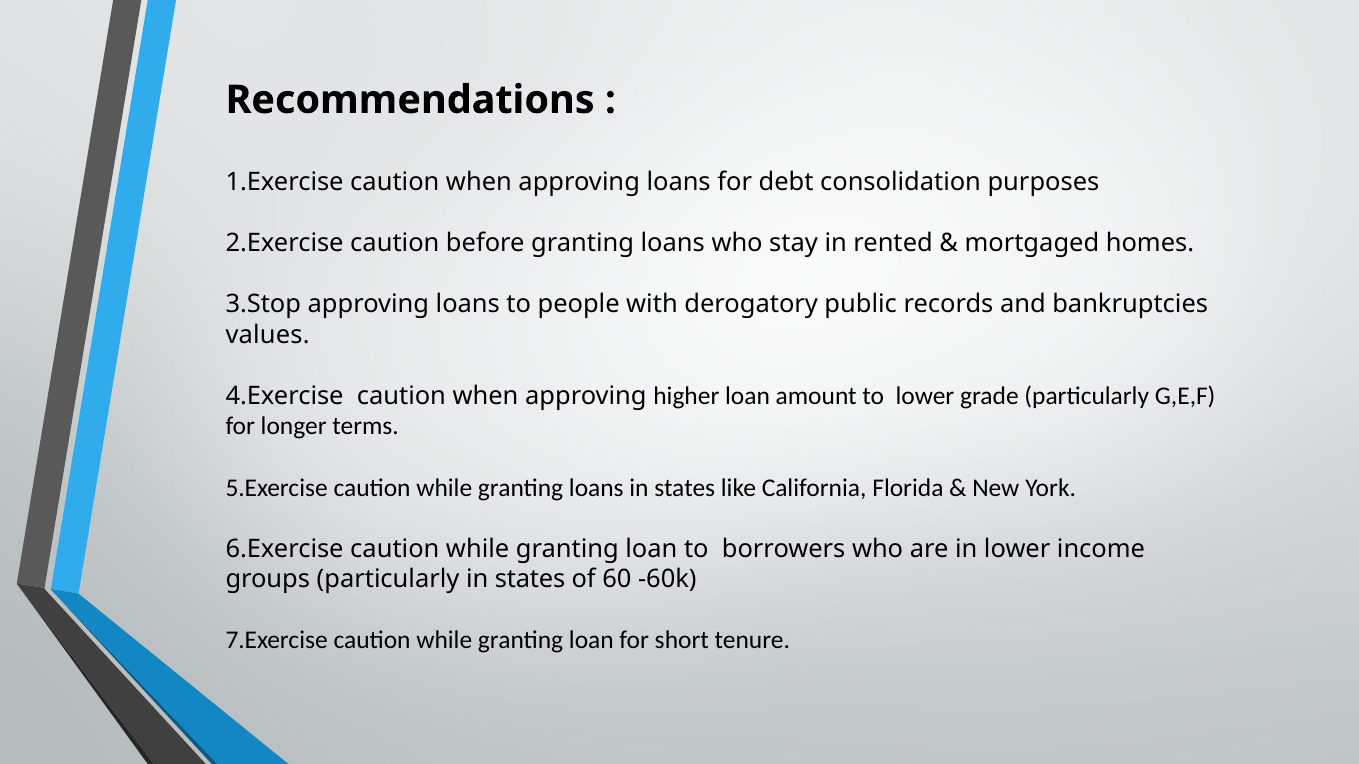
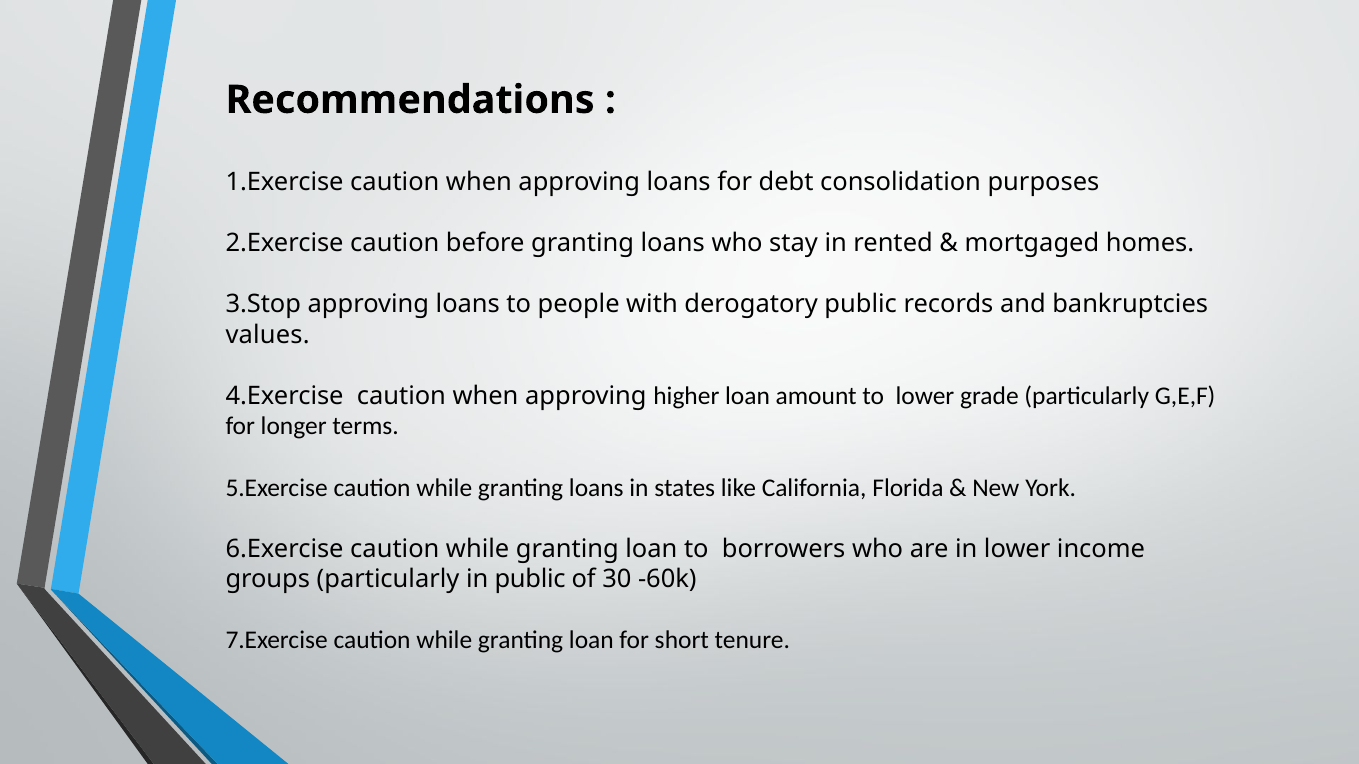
particularly in states: states -> public
60: 60 -> 30
